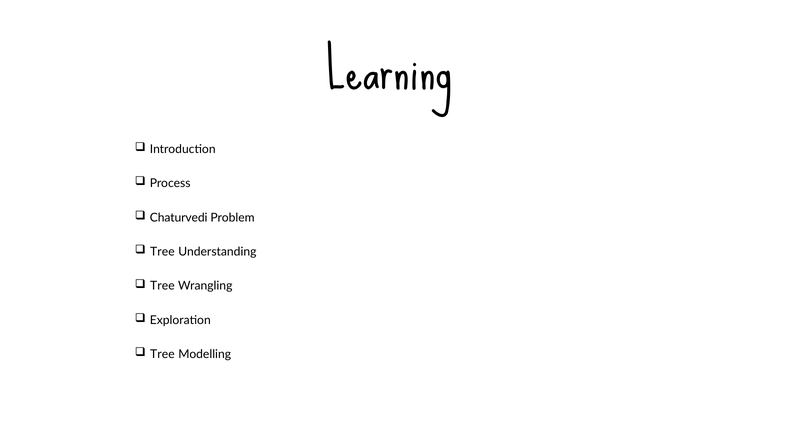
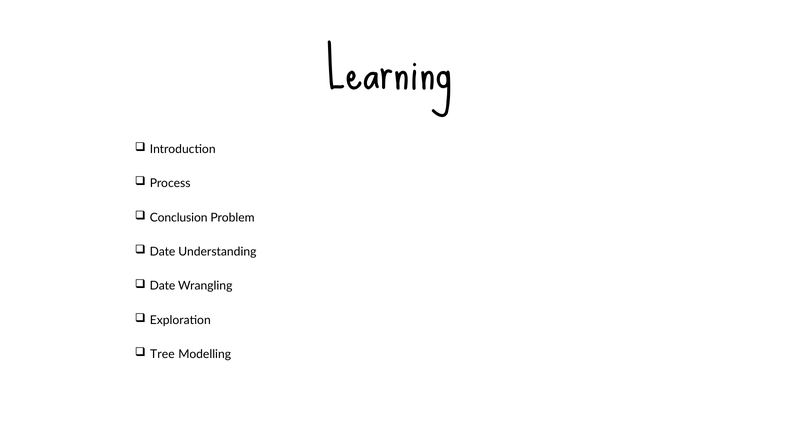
Chaturvedi: Chaturvedi -> Conclusion
Tree at (162, 252): Tree -> Date
Tree at (162, 286): Tree -> Date
